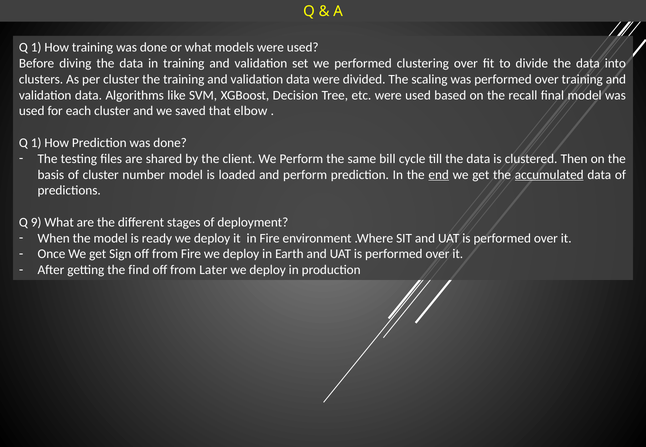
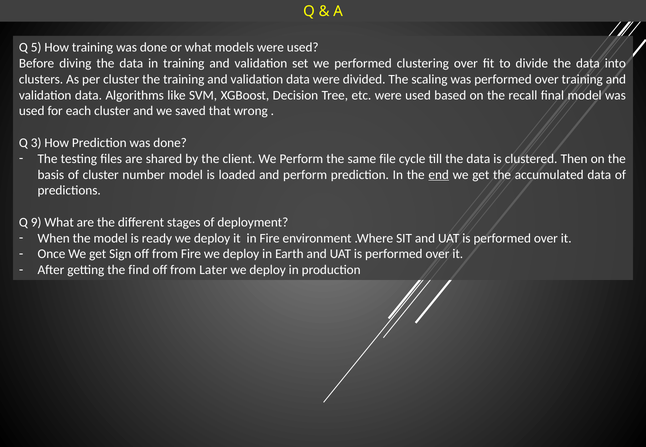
1 at (36, 48): 1 -> 5
elbow: elbow -> wrong
1 at (36, 143): 1 -> 3
bill: bill -> file
accumulated underline: present -> none
